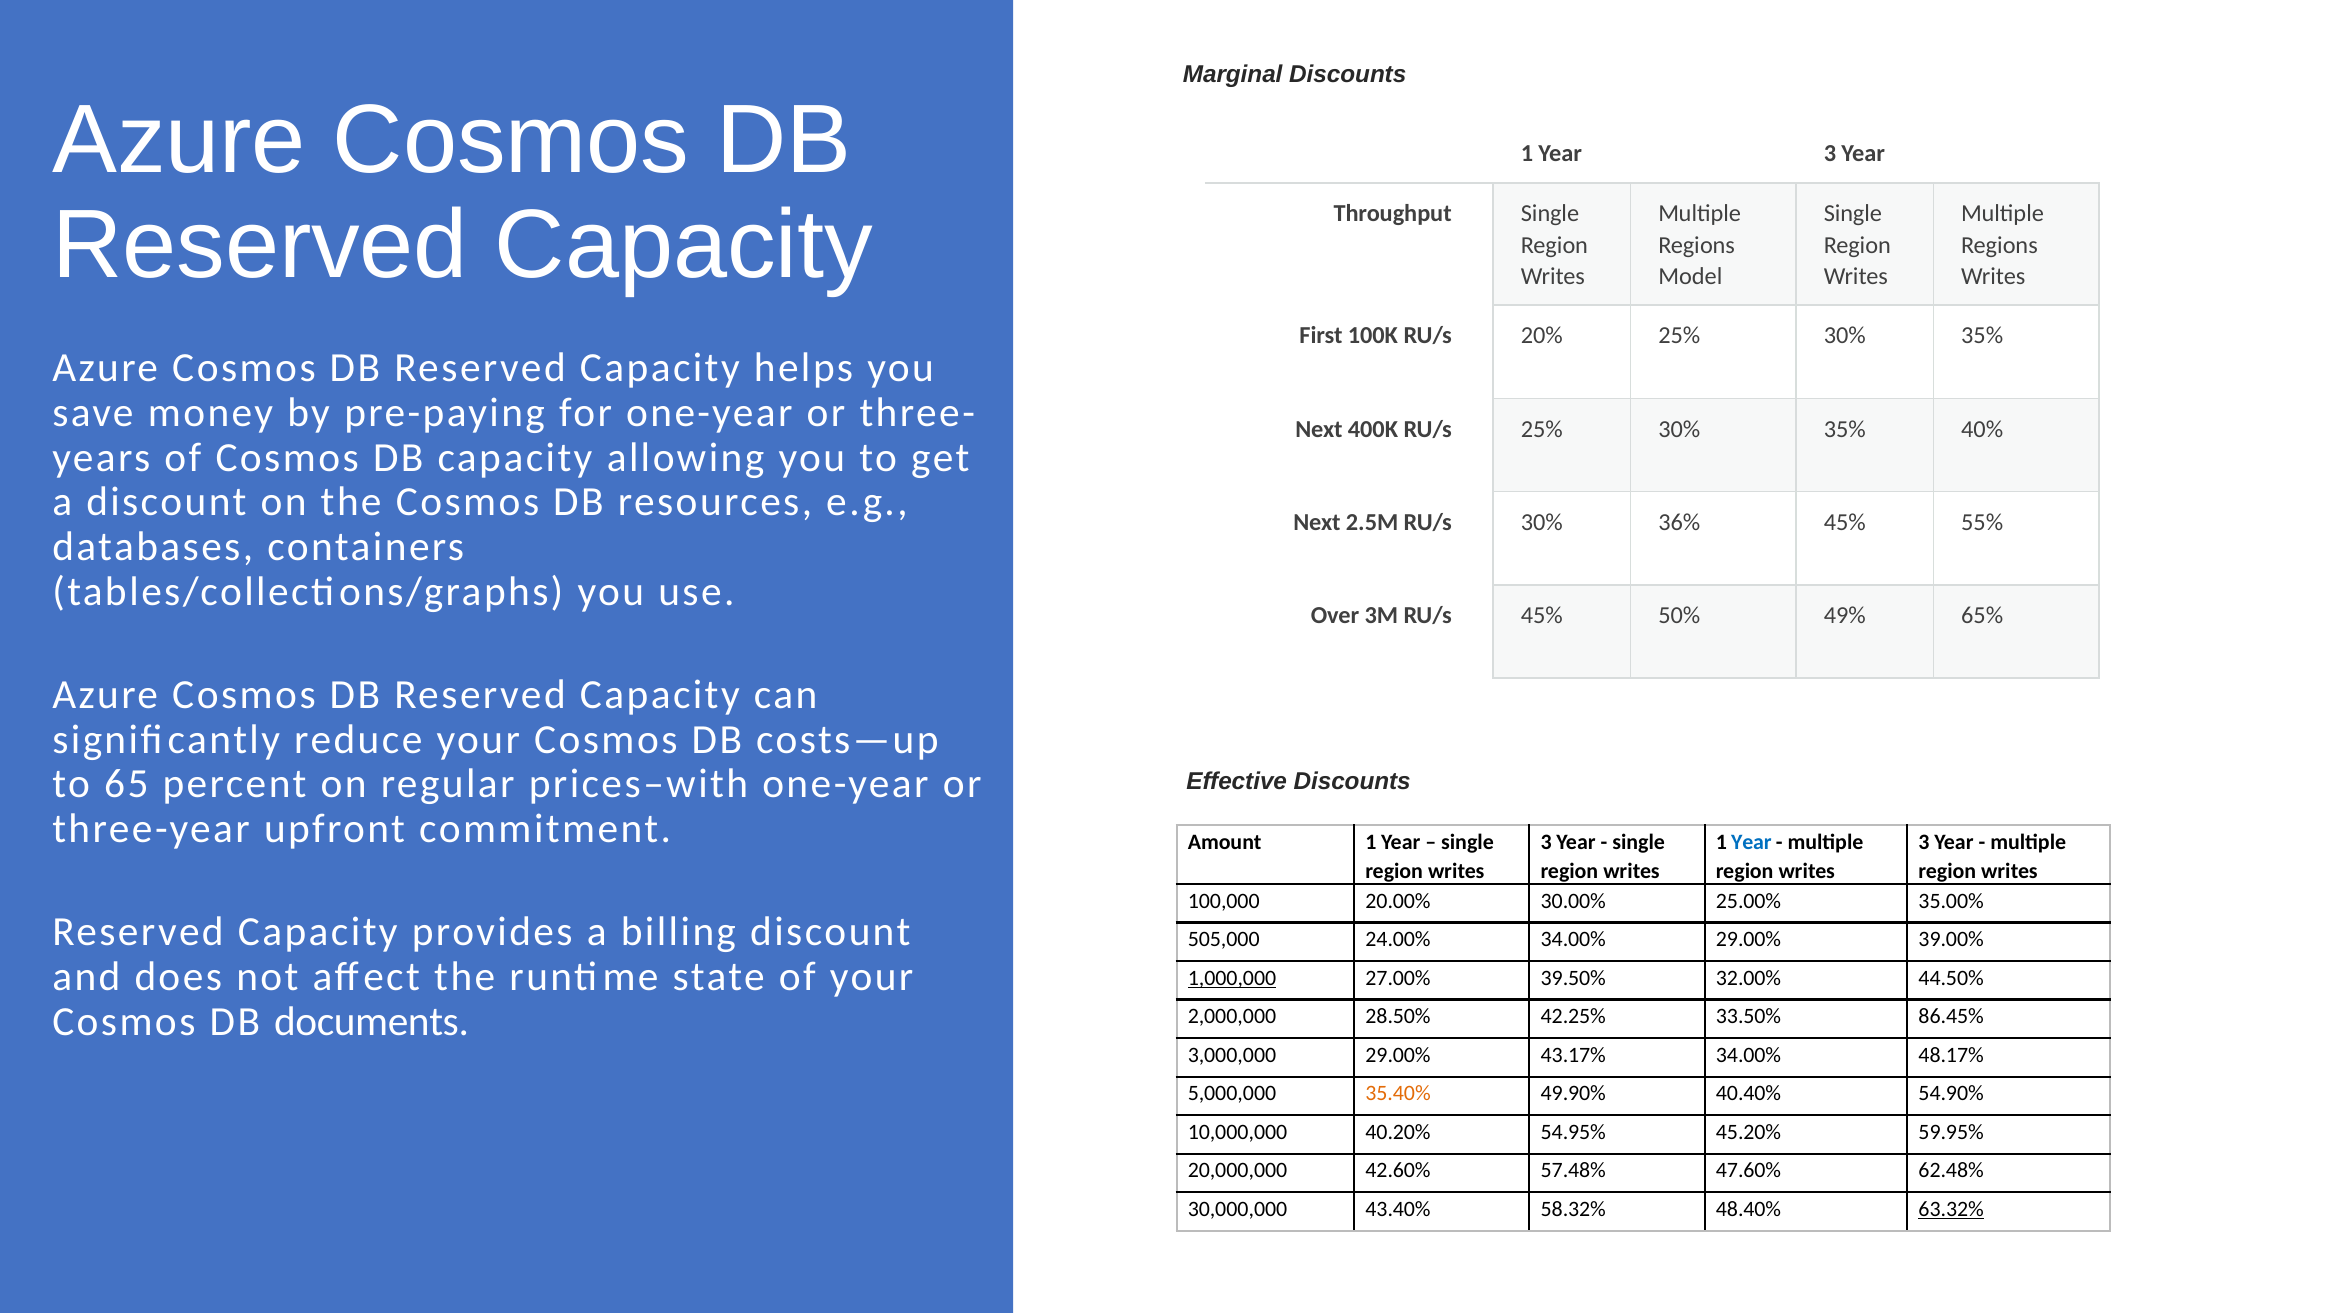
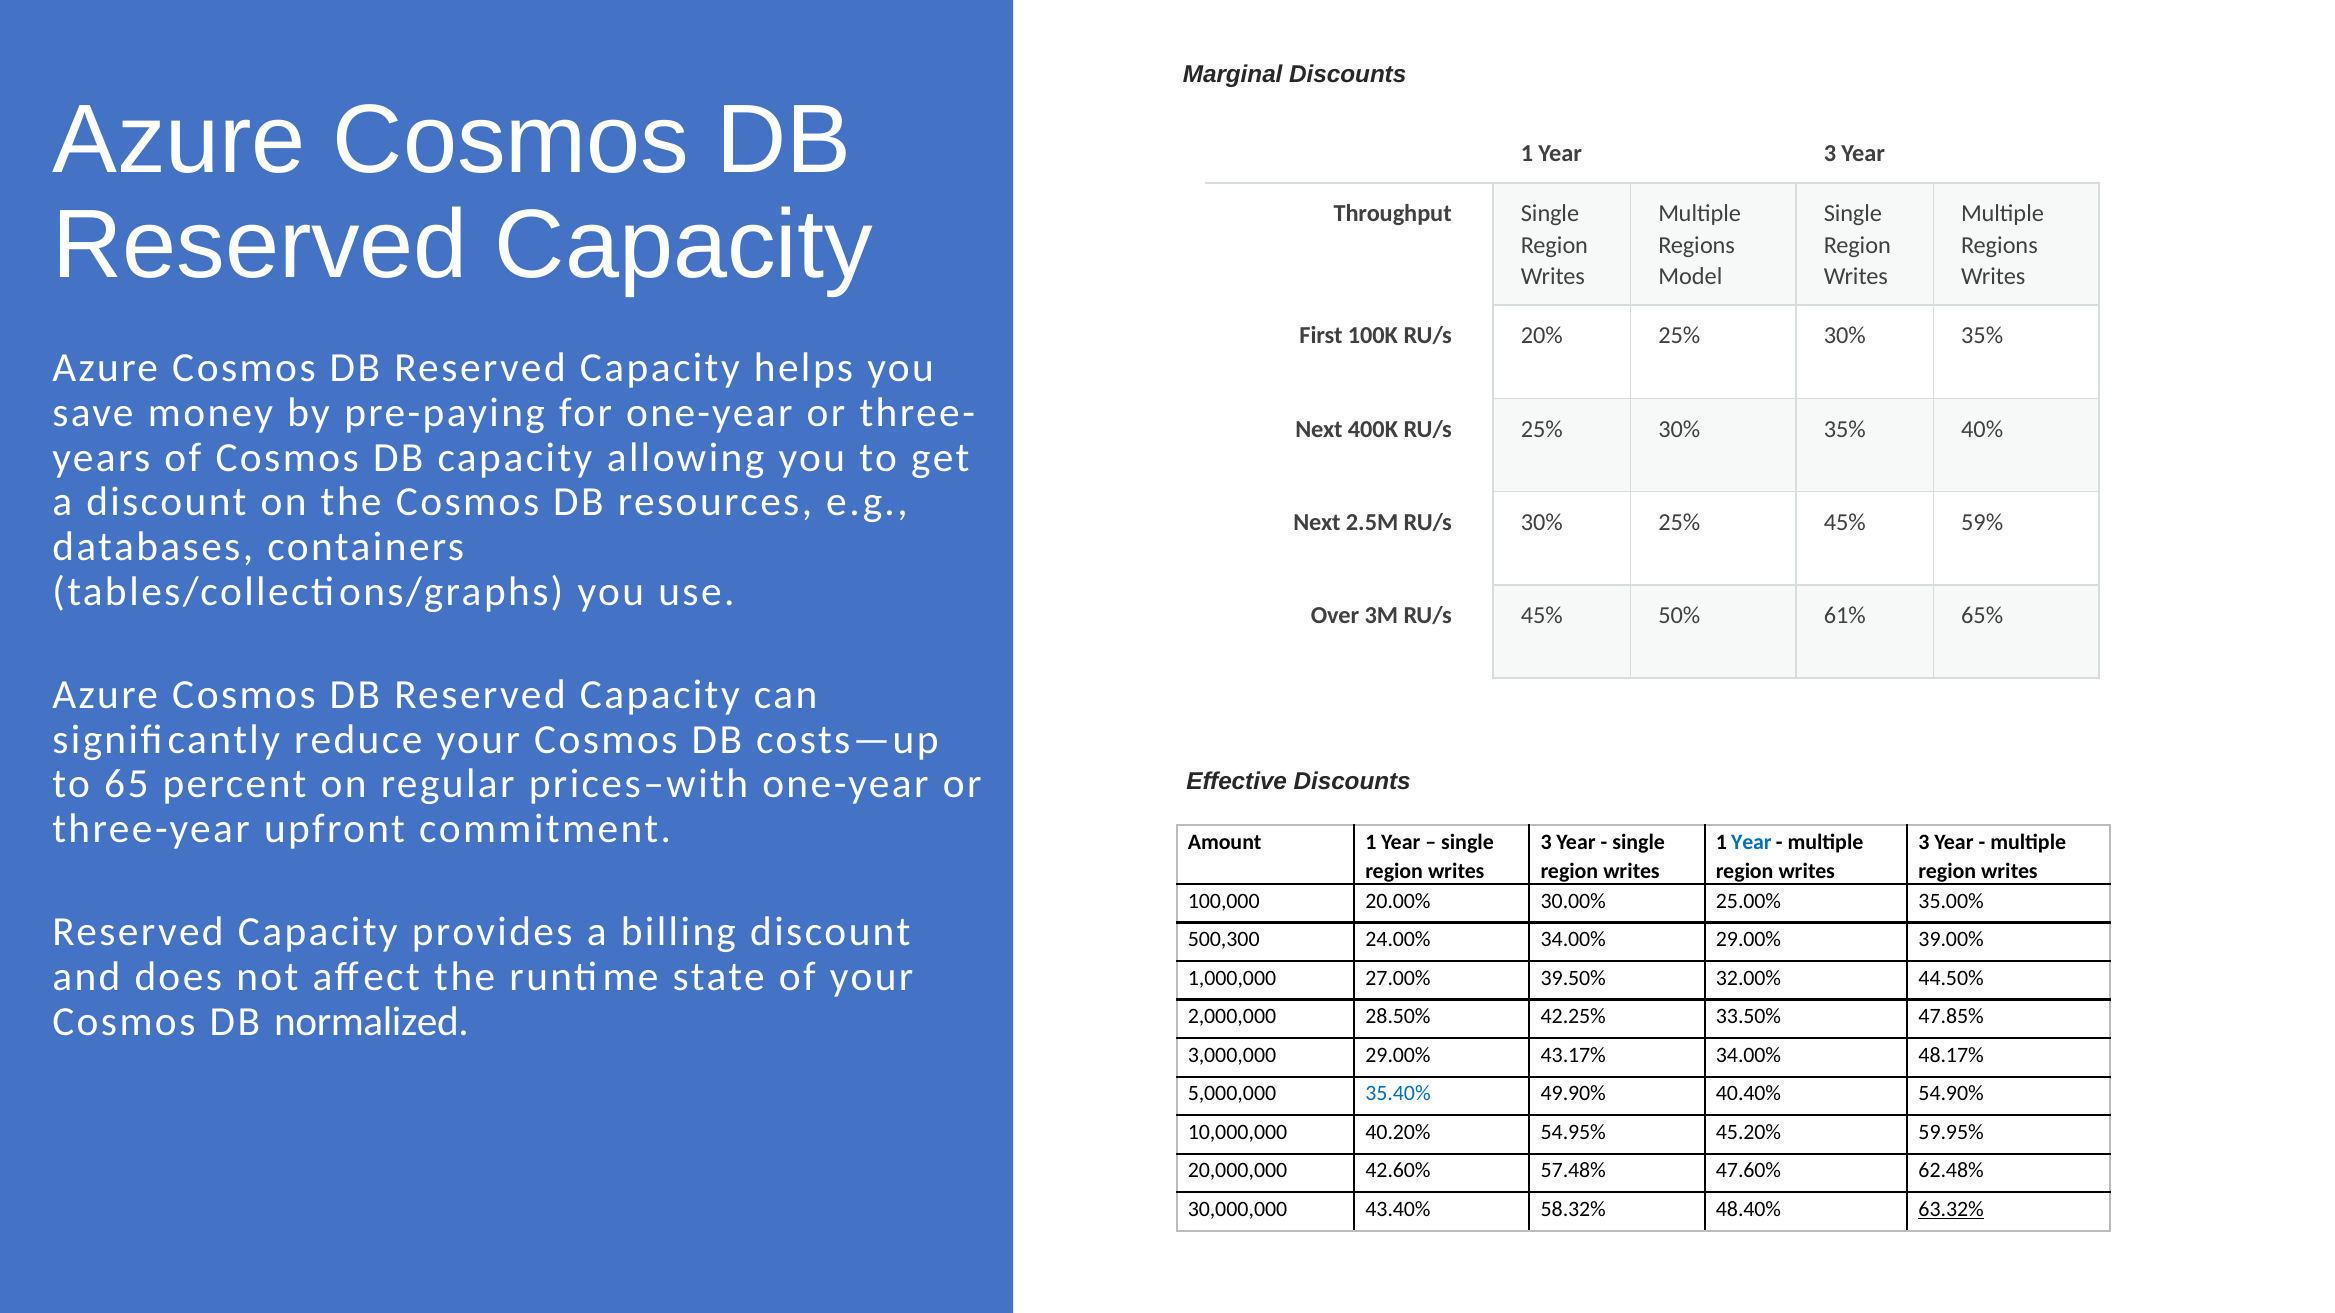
30% 36%: 36% -> 25%
55%: 55% -> 59%
49%: 49% -> 61%
505,000: 505,000 -> 500,300
1,000,000 underline: present -> none
documents: documents -> normalized
86.45%: 86.45% -> 47.85%
35.40% colour: orange -> blue
